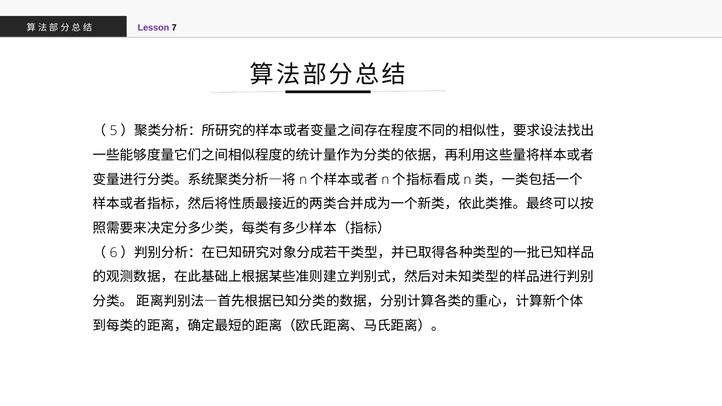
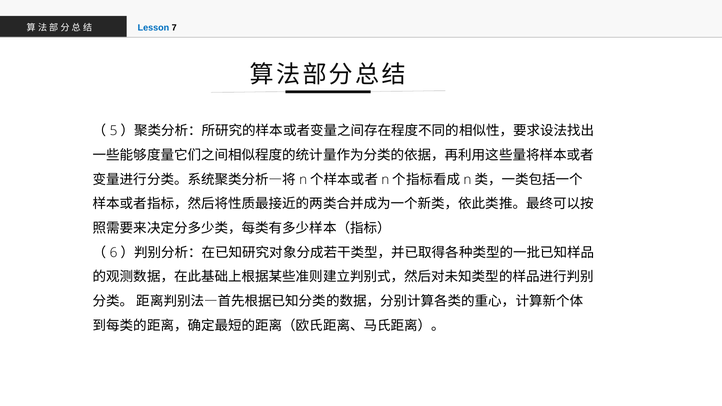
Lesson colour: purple -> blue
